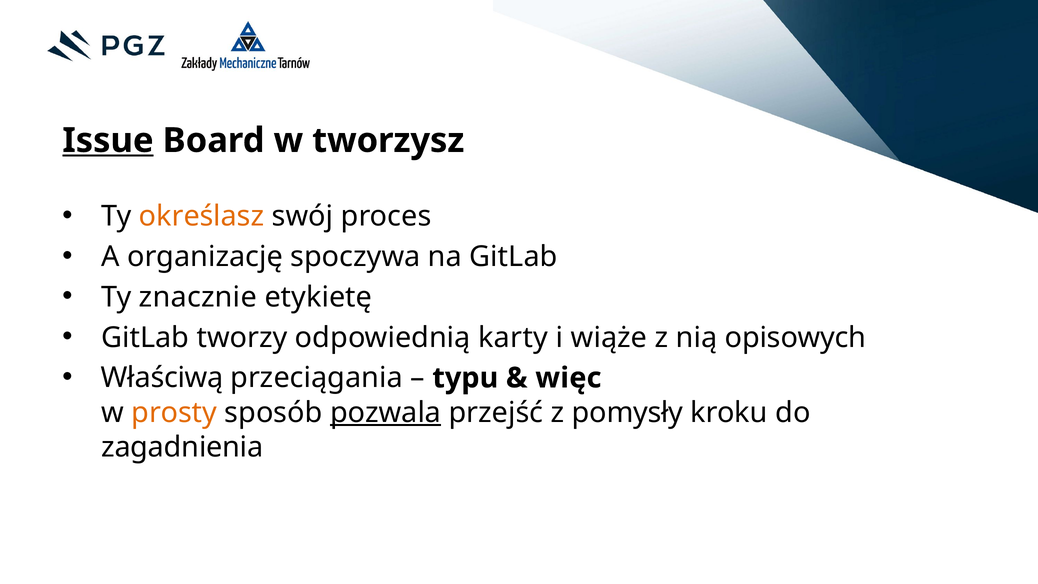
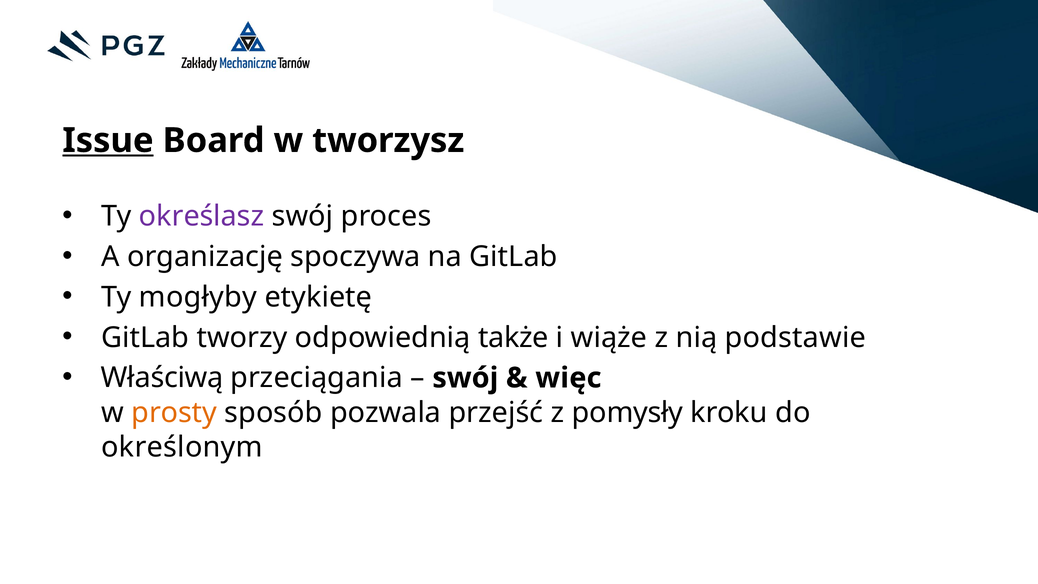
określasz colour: orange -> purple
znacznie: znacznie -> mogłyby
karty: karty -> także
opisowych: opisowych -> podstawie
typu at (465, 378): typu -> swój
pozwala underline: present -> none
zagadnienia: zagadnienia -> określonym
